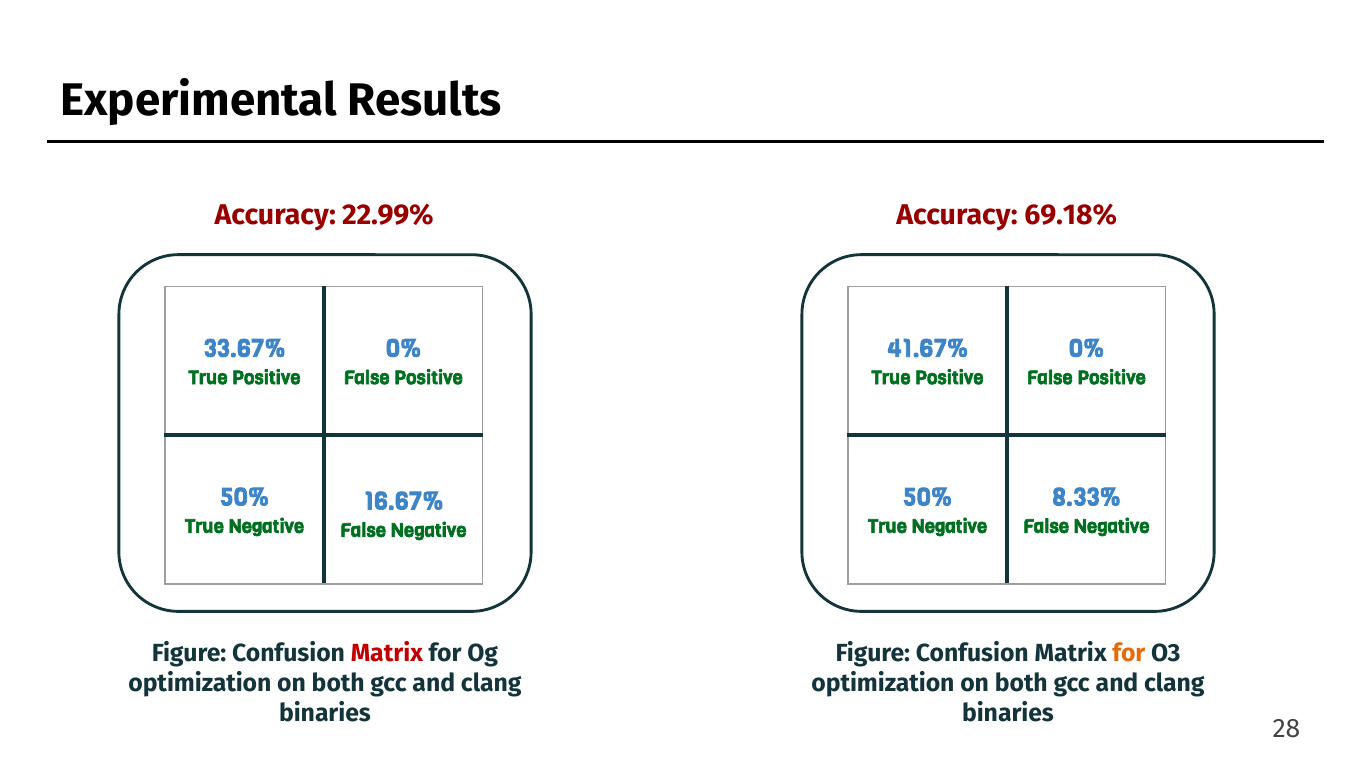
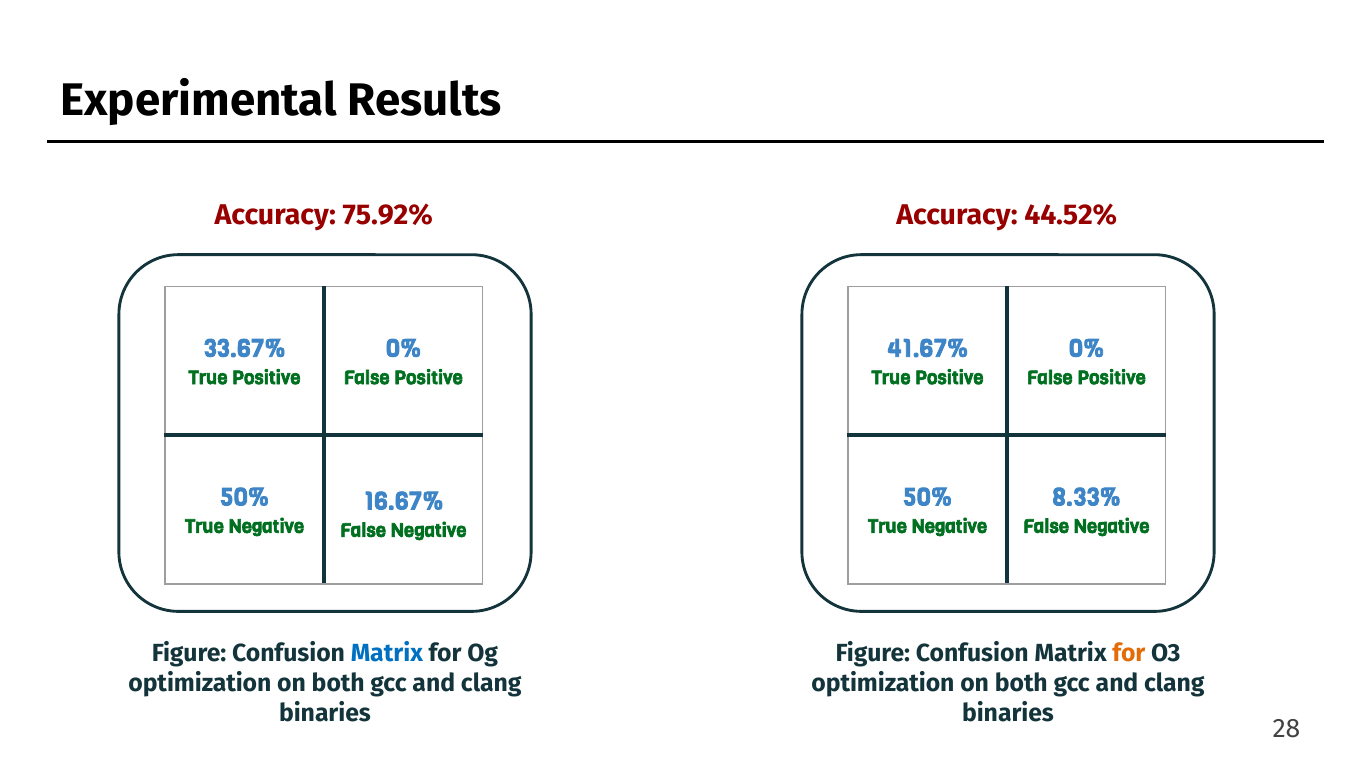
22.99%: 22.99% -> 75.92%
69.18%: 69.18% -> 44.52%
Matrix at (387, 654) colour: red -> blue
